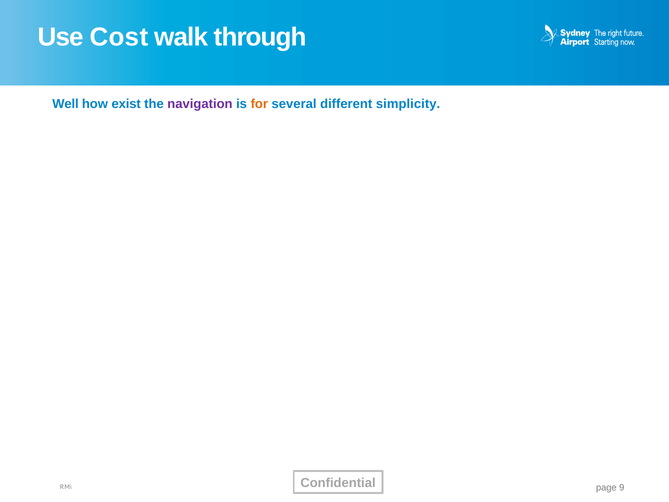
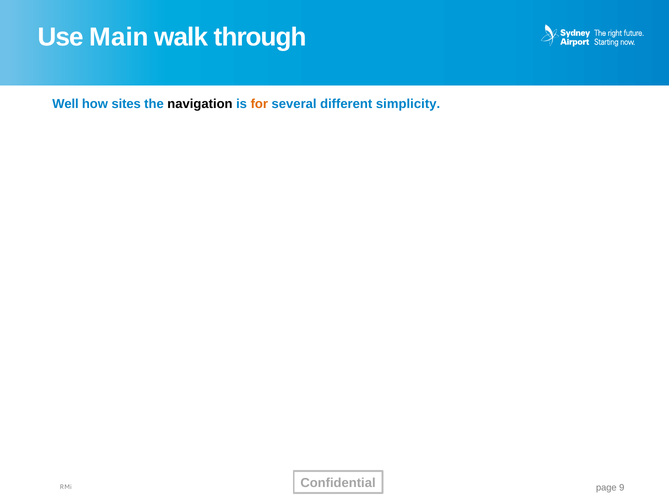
Cost: Cost -> Main
exist: exist -> sites
navigation colour: purple -> black
